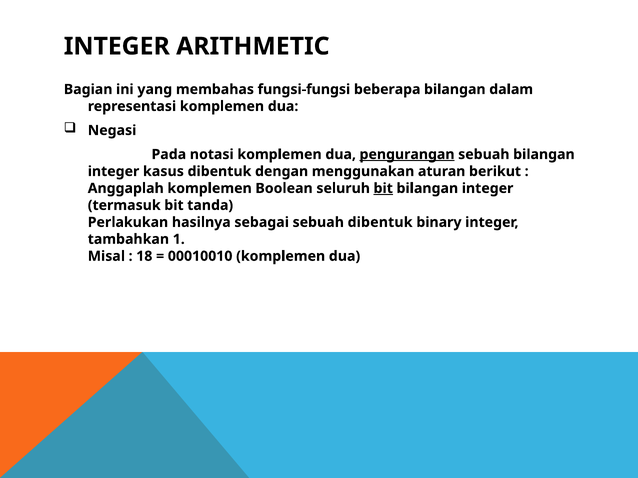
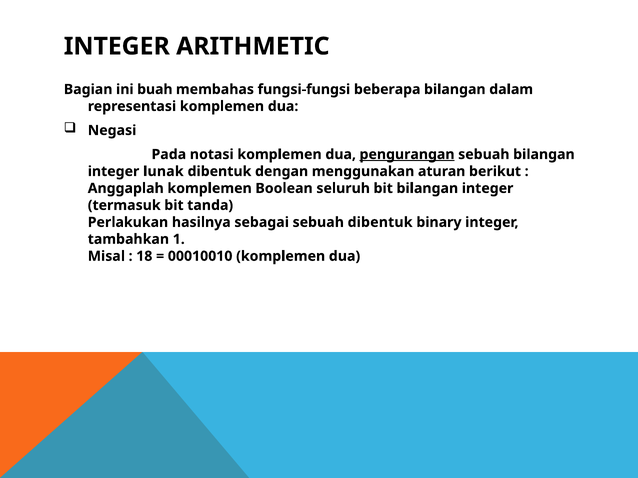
yang: yang -> buah
kasus: kasus -> lunak
bit at (383, 189) underline: present -> none
